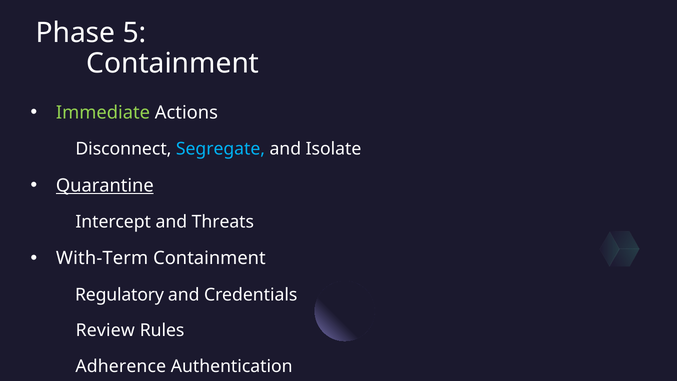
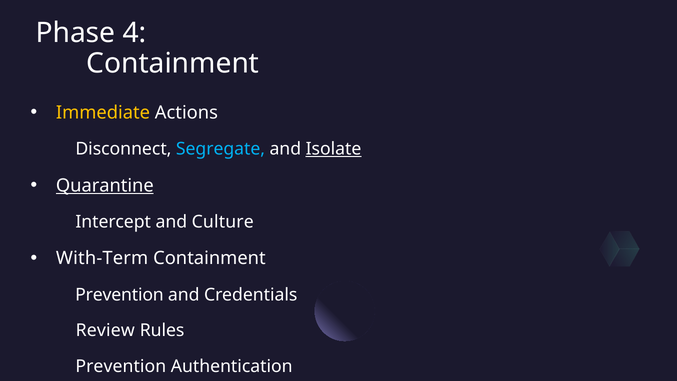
5: 5 -> 4
Immediate colour: light green -> yellow
Isolate underline: none -> present
Threats: Threats -> Culture
Regulatory at (119, 295): Regulatory -> Prevention
Adherence at (121, 366): Adherence -> Prevention
